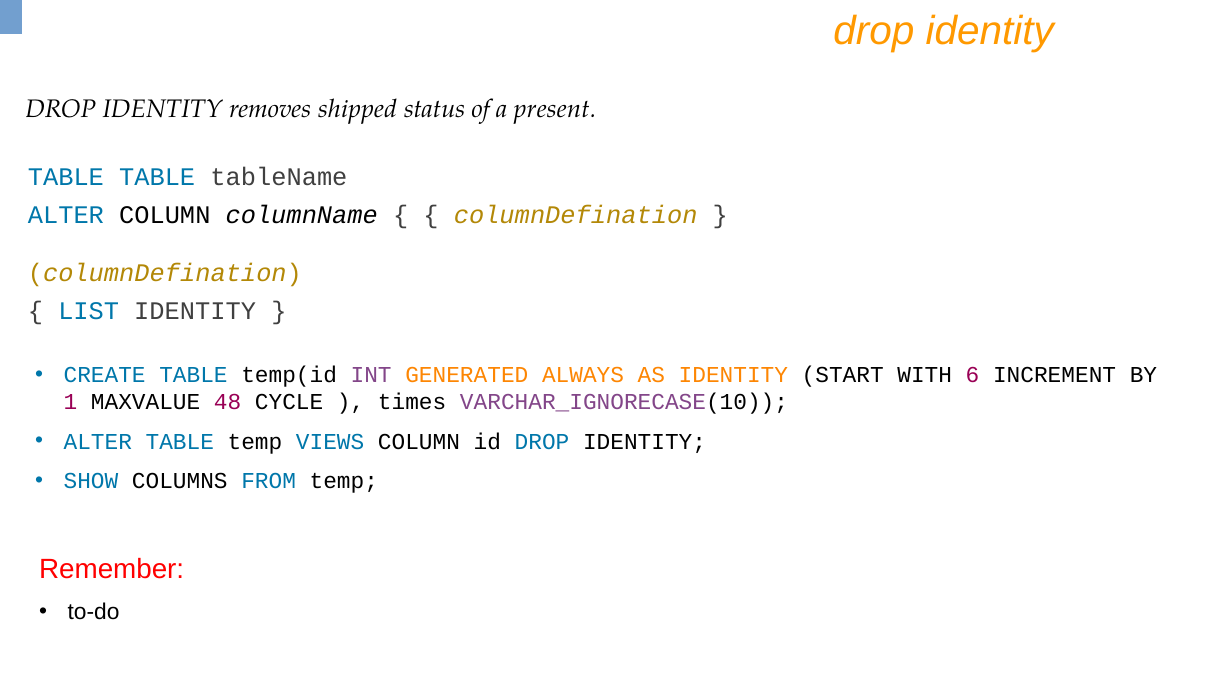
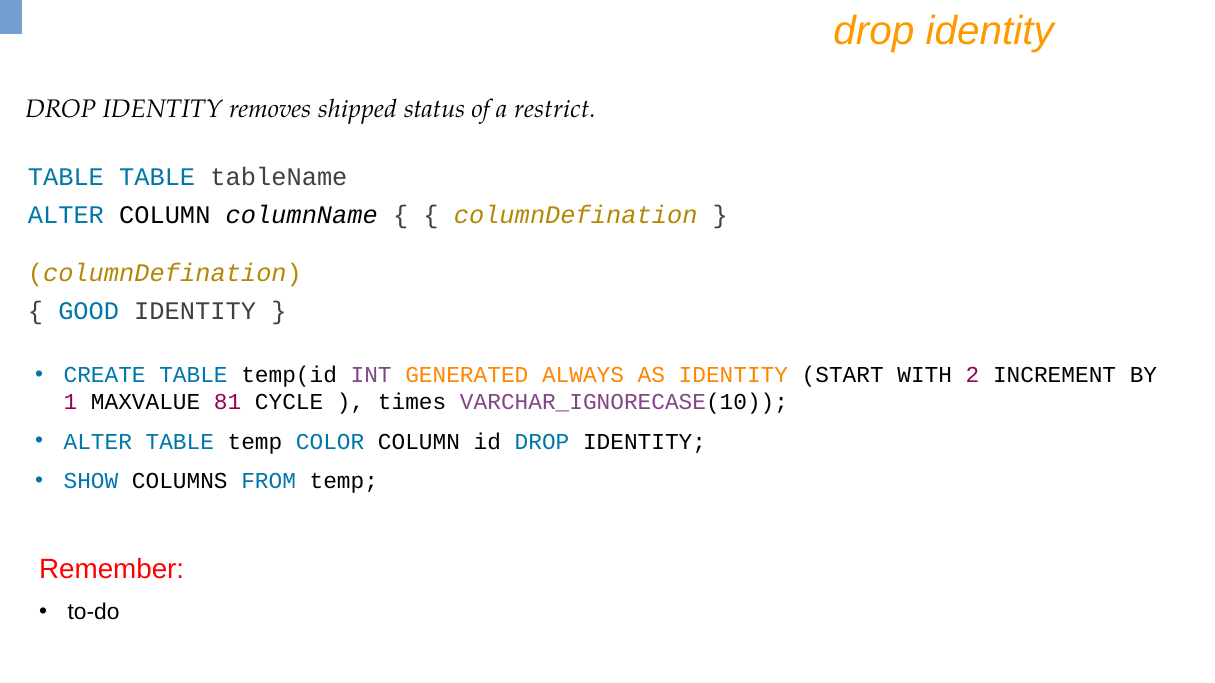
present: present -> restrict
LIST: LIST -> GOOD
6: 6 -> 2
48: 48 -> 81
VIEWS: VIEWS -> COLOR
